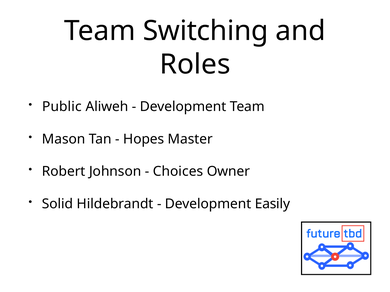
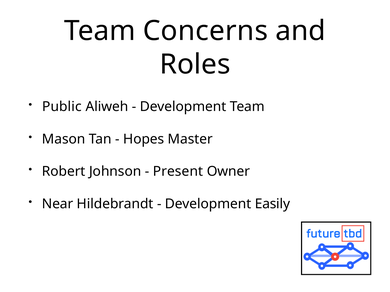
Switching: Switching -> Concerns
Choices: Choices -> Present
Solid: Solid -> Near
